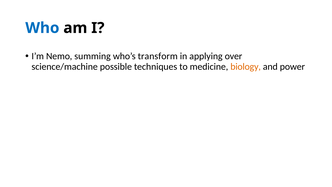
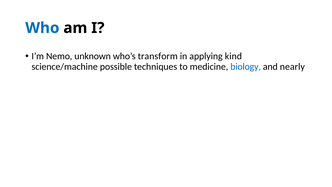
summing: summing -> unknown
over: over -> kind
biology colour: orange -> blue
power: power -> nearly
